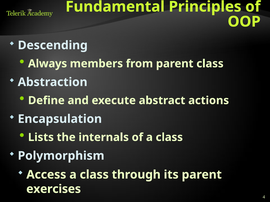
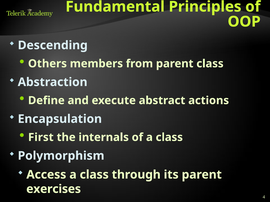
Always: Always -> Others
Lists: Lists -> First
